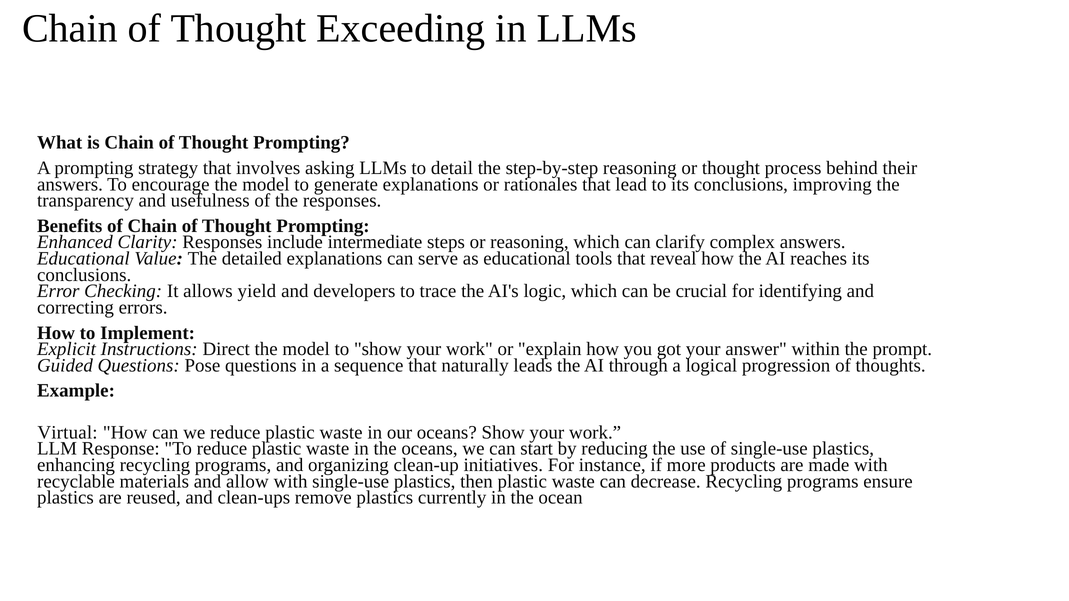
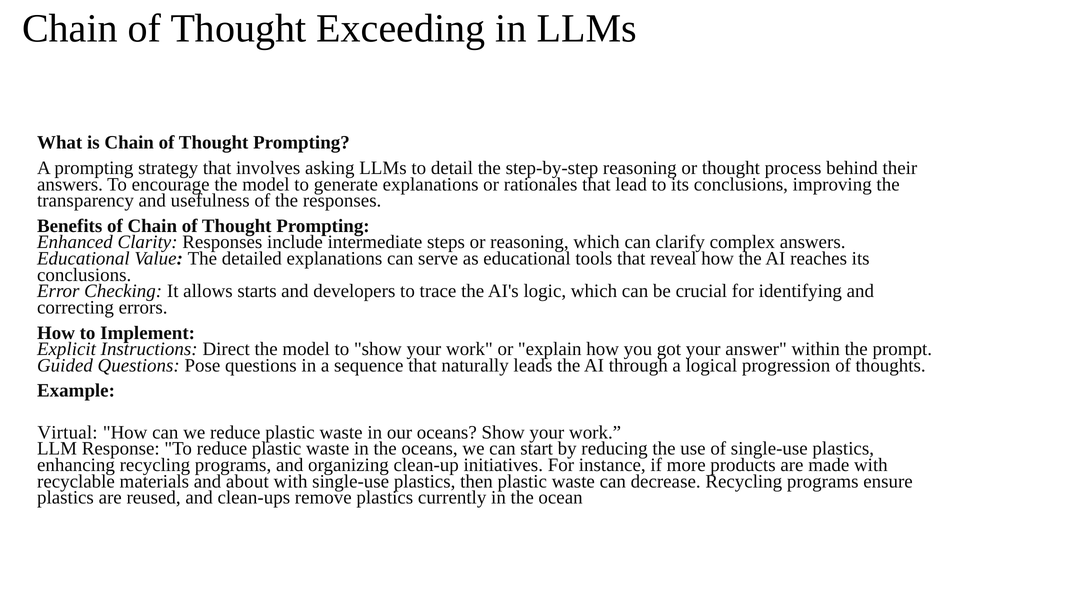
yield: yield -> starts
allow: allow -> about
